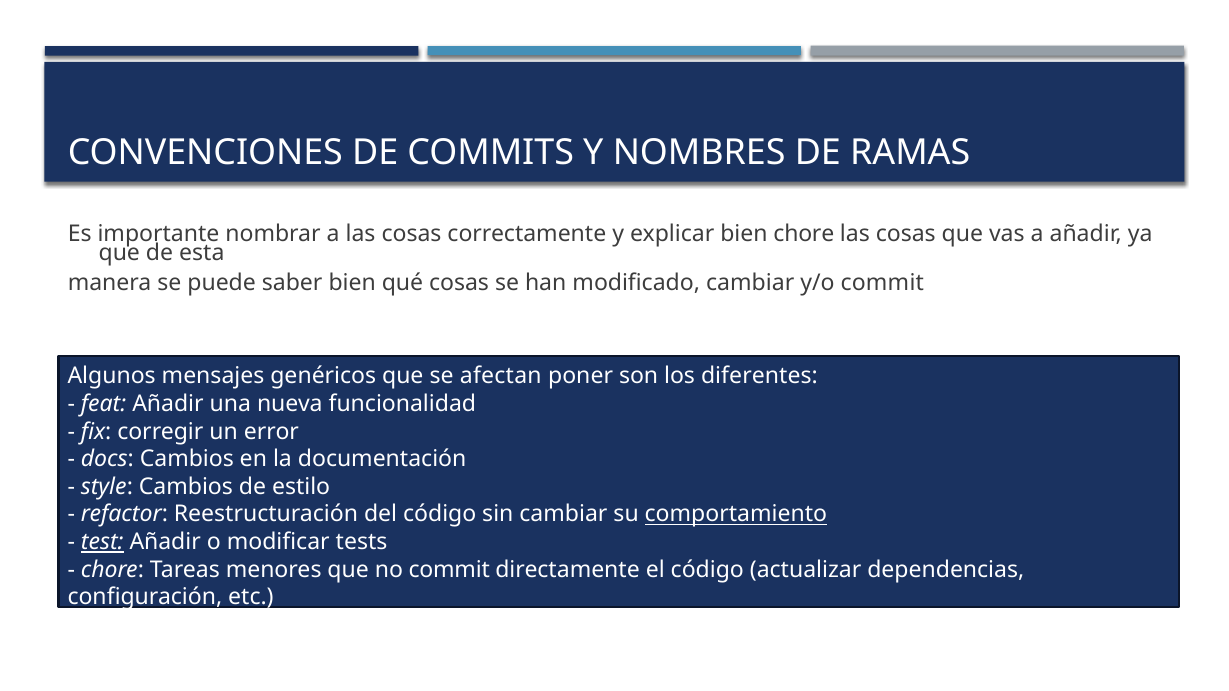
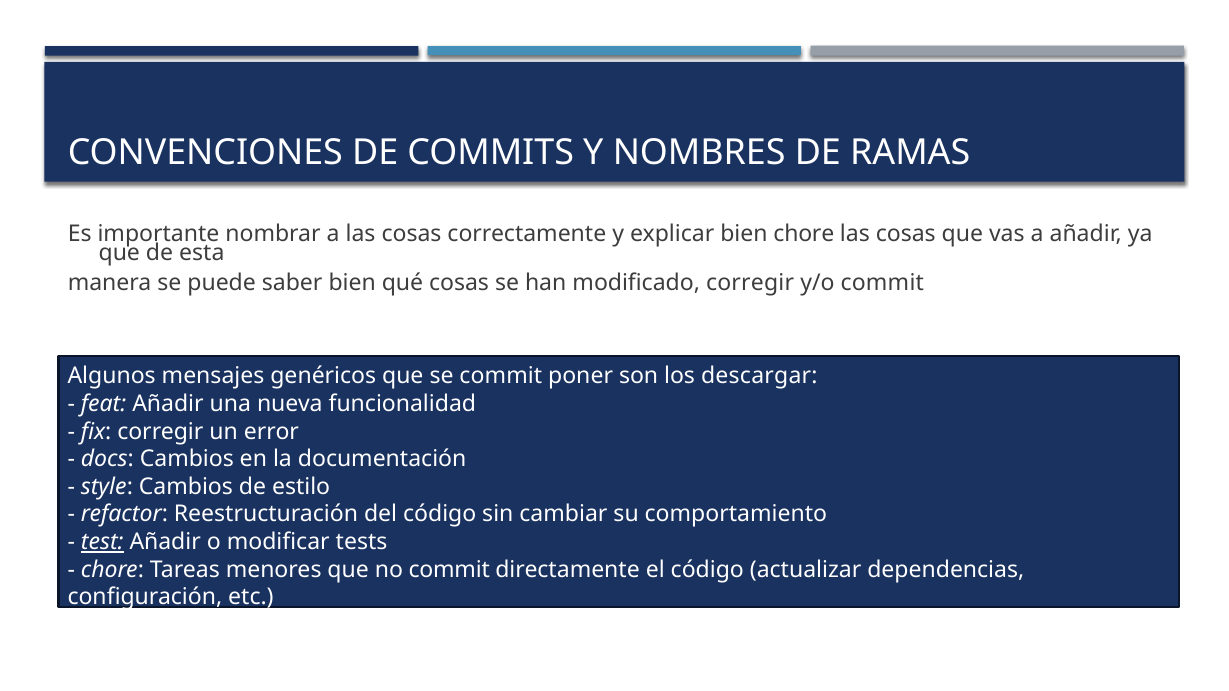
modificado cambiar: cambiar -> corregir
se afectan: afectan -> commit
diferentes: diferentes -> descargar
comportamiento underline: present -> none
